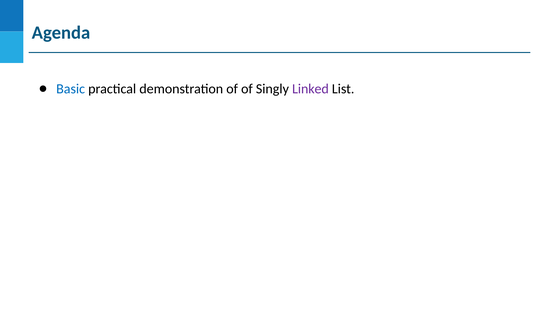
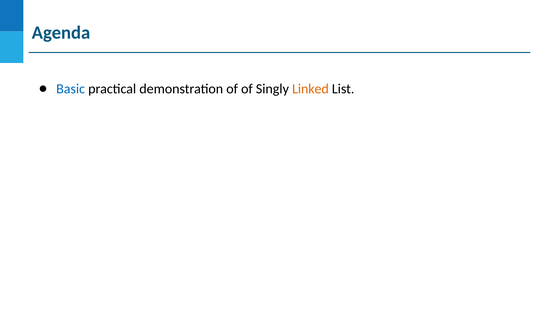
Linked colour: purple -> orange
